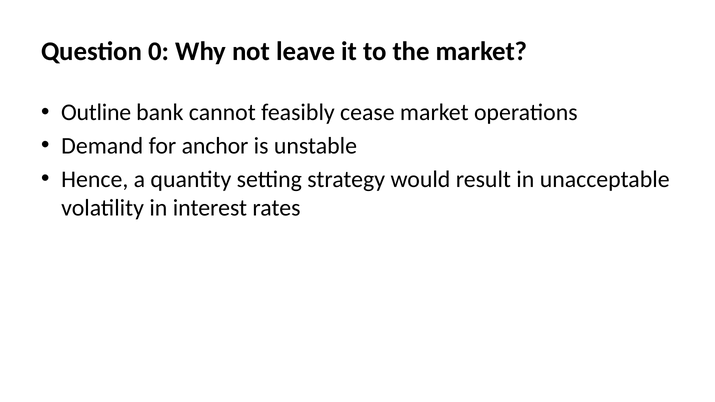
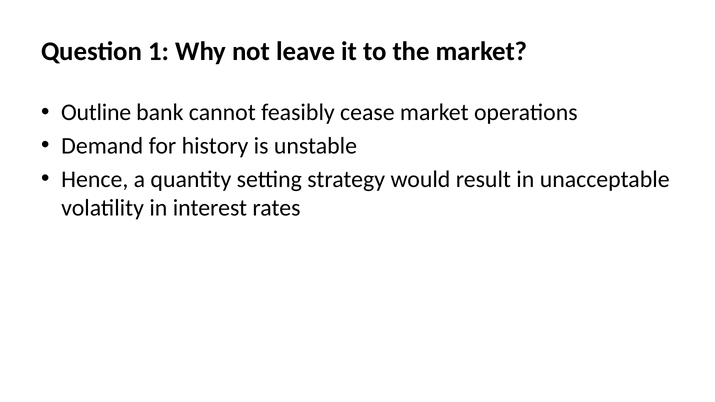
0: 0 -> 1
anchor: anchor -> history
